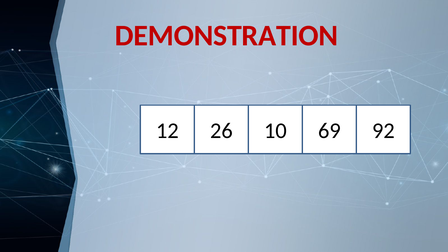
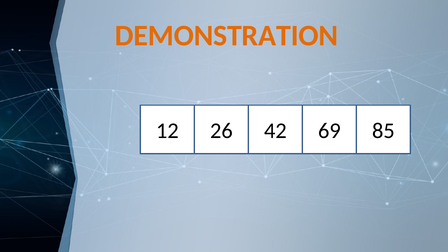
DEMONSTRATION colour: red -> orange
10: 10 -> 42
92: 92 -> 85
